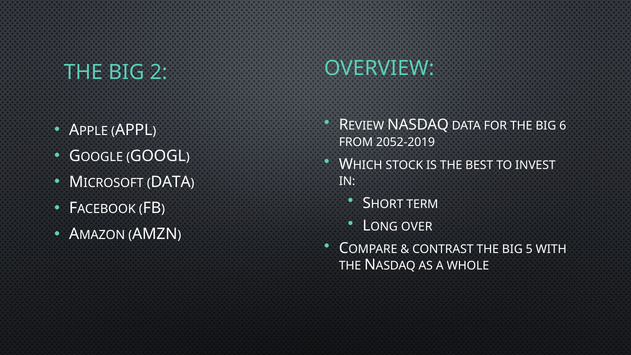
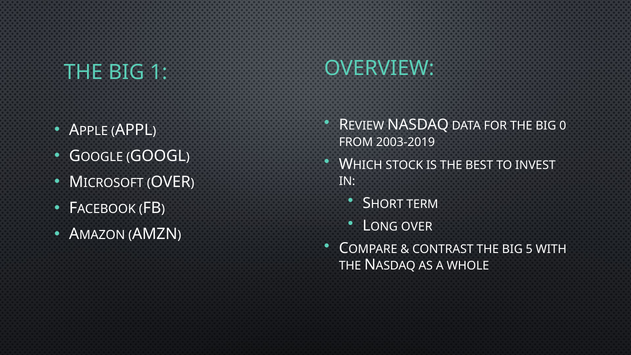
2: 2 -> 1
6: 6 -> 0
2052-2019: 2052-2019 -> 2003-2019
DATA at (171, 182): DATA -> OVER
